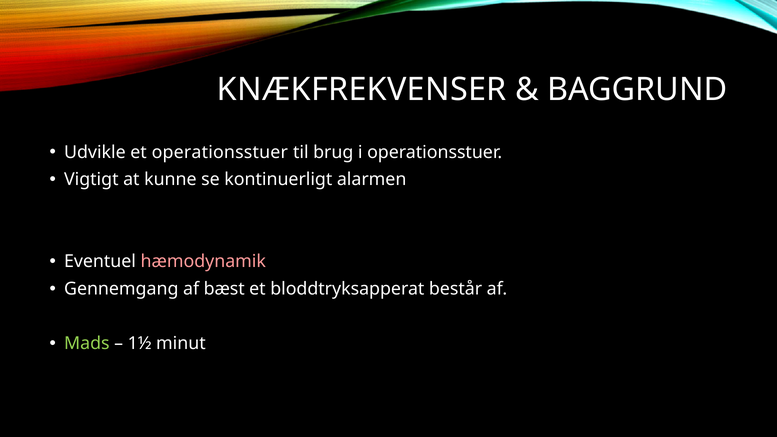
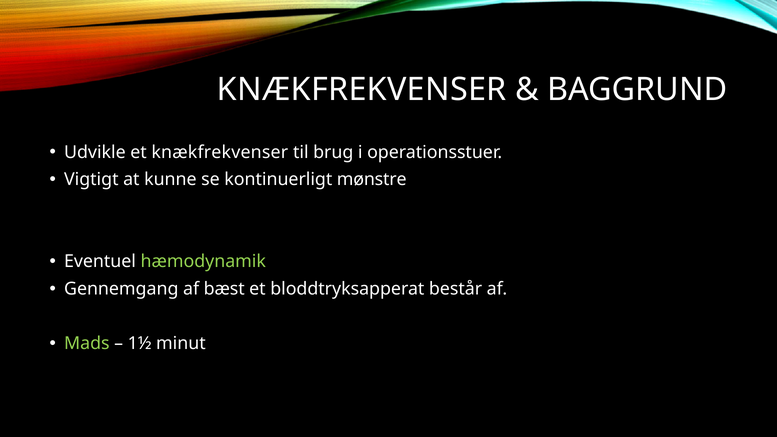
et operationsstuer: operationsstuer -> knækfrekvenser
alarmen: alarmen -> mønstre
hæmodynamik colour: pink -> light green
